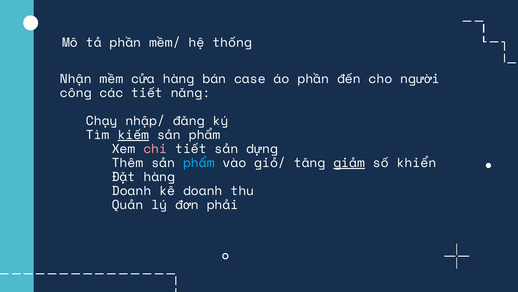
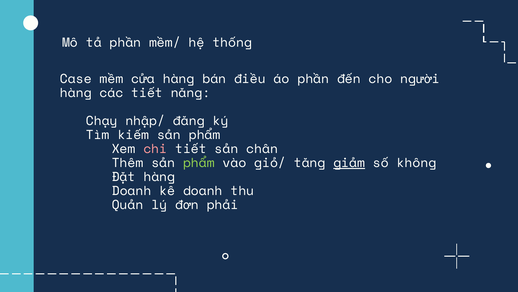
Nhận: Nhận -> Case
case: case -> điều
công at (76, 93): công -> hàng
kiếm underline: present -> none
dựng: dựng -> chân
phẩm at (199, 163) colour: light blue -> light green
khiển: khiển -> không
